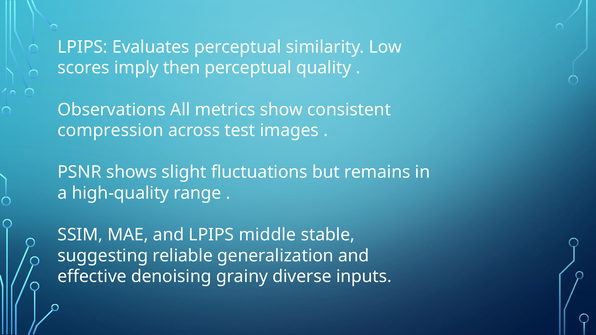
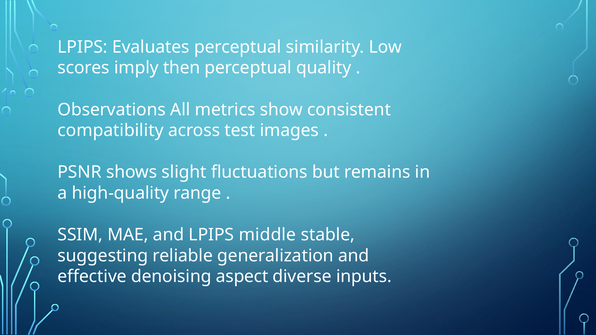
compression: compression -> compatibility
grainy: grainy -> aspect
